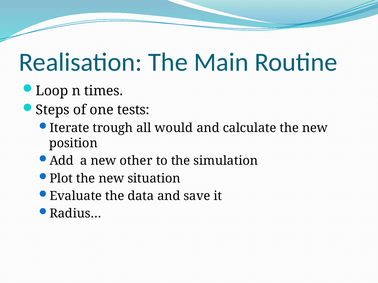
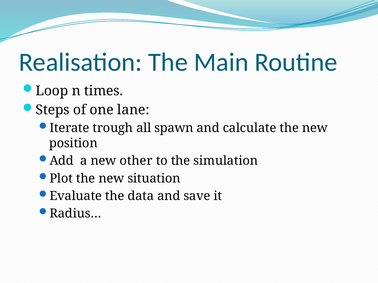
tests: tests -> lane
would: would -> spawn
